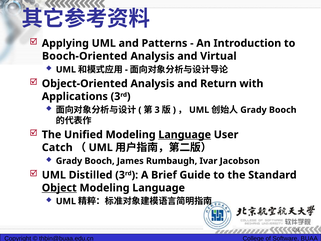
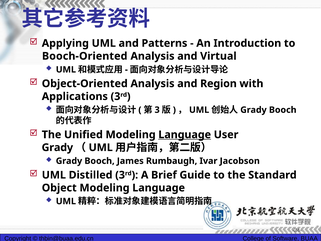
Return: Return -> Region
Catch at (57, 147): Catch -> Grady
Object underline: present -> none
